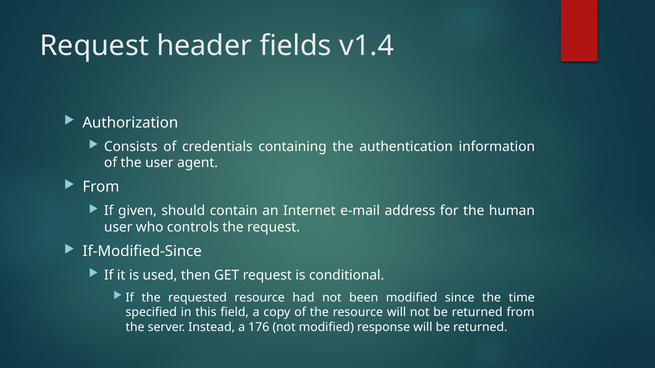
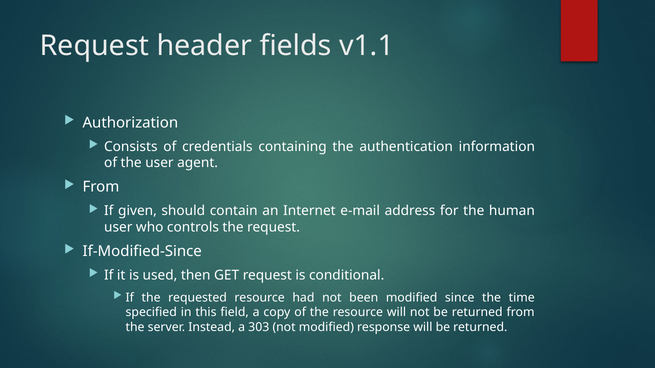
v1.4: v1.4 -> v1.1
176: 176 -> 303
